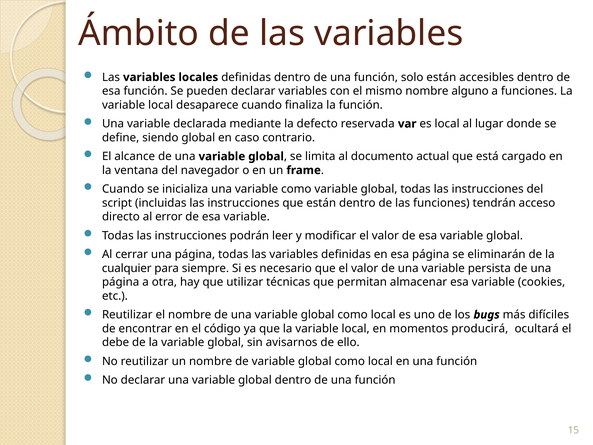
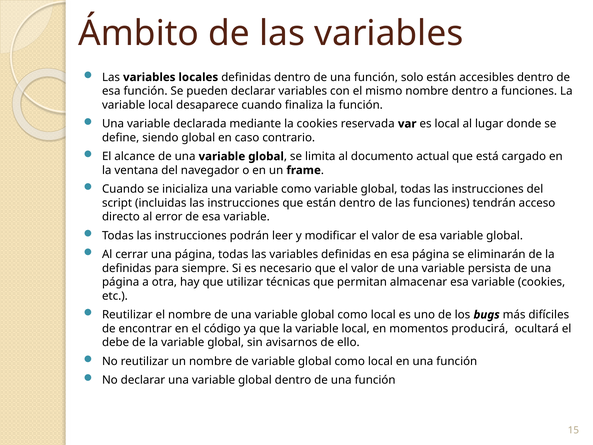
nombre alguno: alguno -> dentro
la defecto: defecto -> cookies
cualquier at (127, 268): cualquier -> definidas
